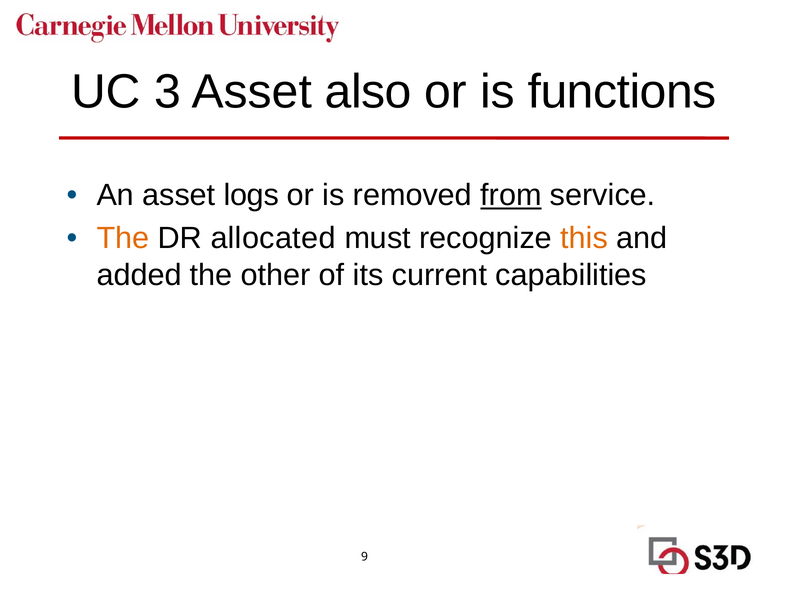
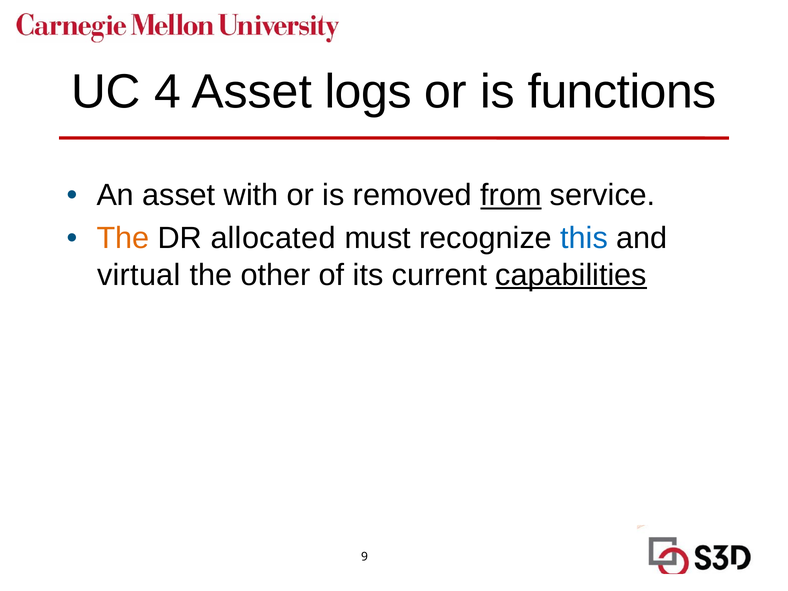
3: 3 -> 4
also: also -> logs
logs: logs -> with
this colour: orange -> blue
added: added -> virtual
capabilities underline: none -> present
